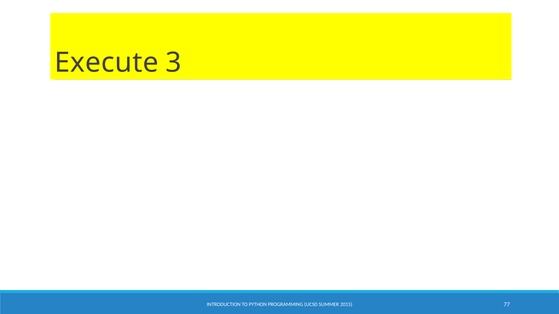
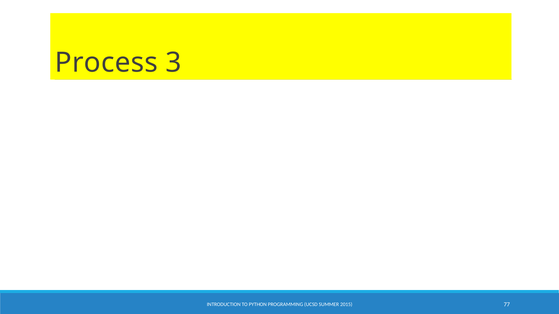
Execute: Execute -> Process
